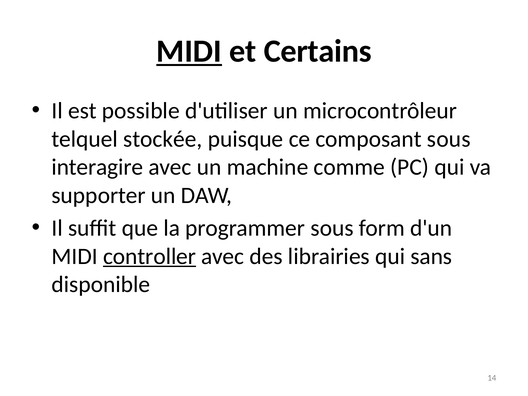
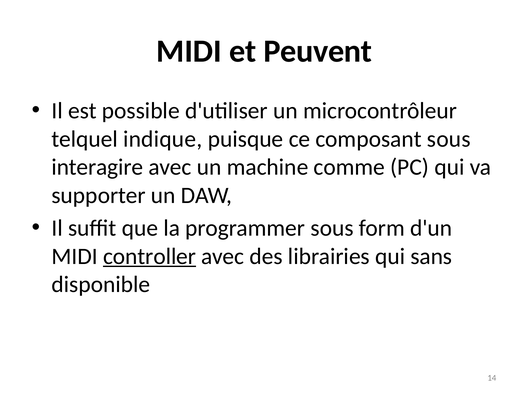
MIDI at (189, 51) underline: present -> none
Certains: Certains -> Peuvent
stockée: stockée -> indique
